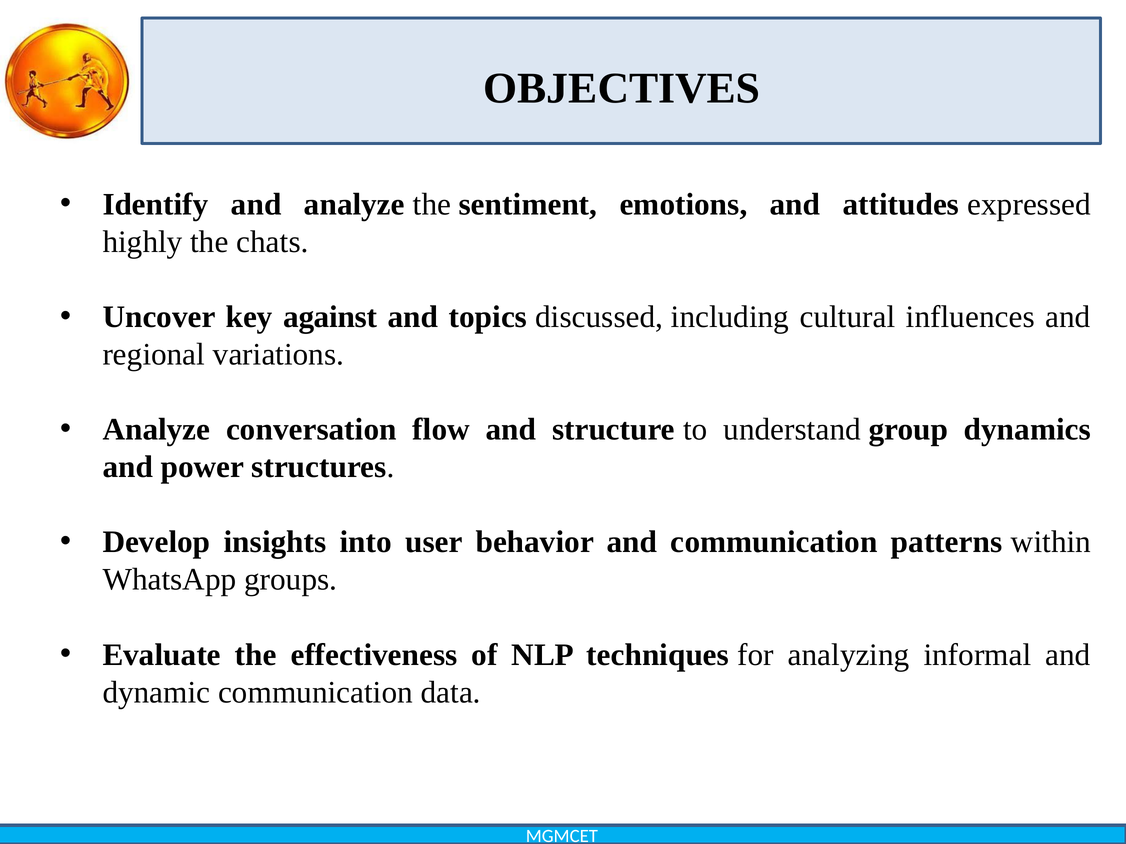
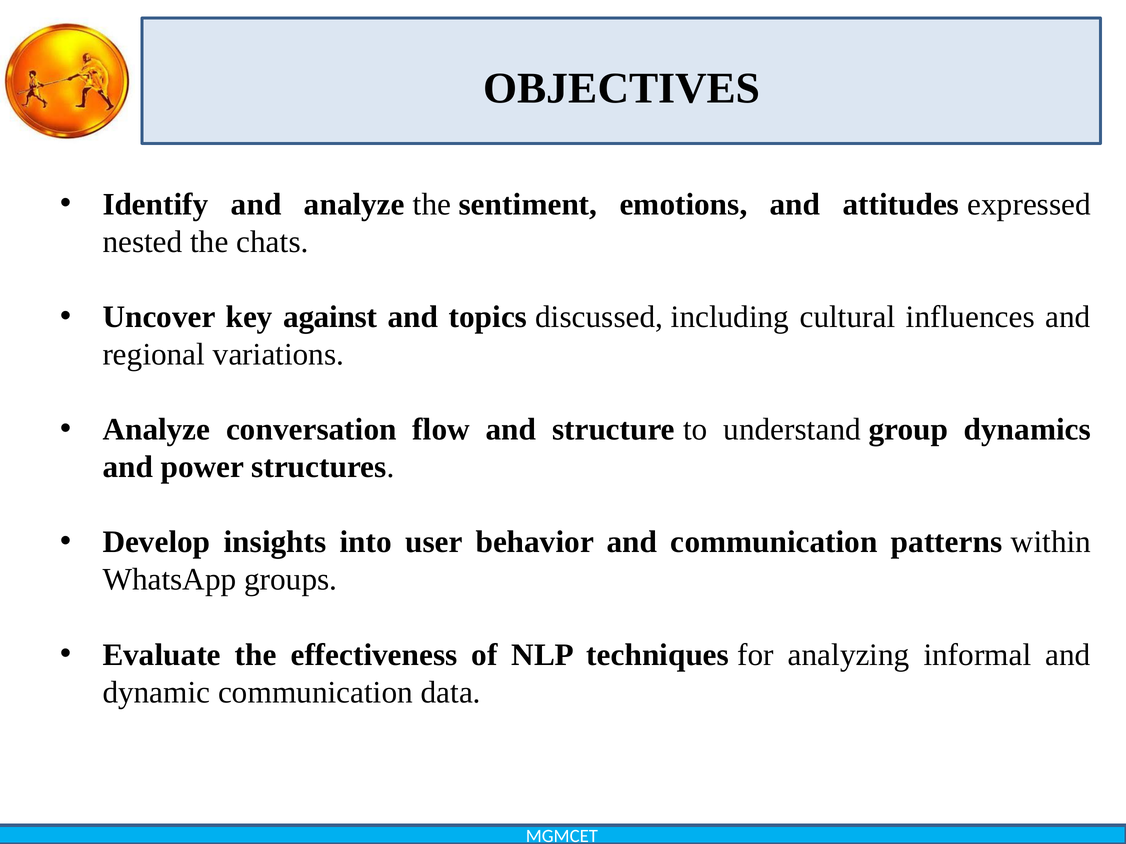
highly: highly -> nested
